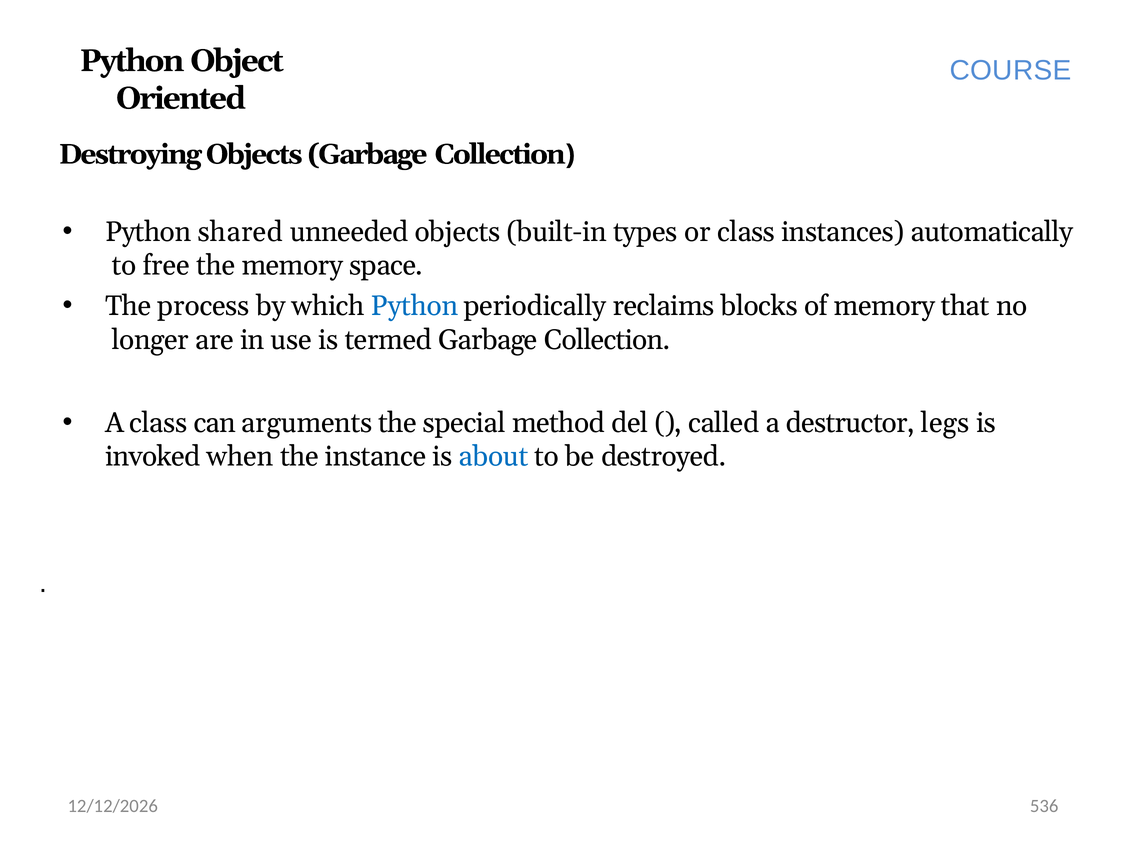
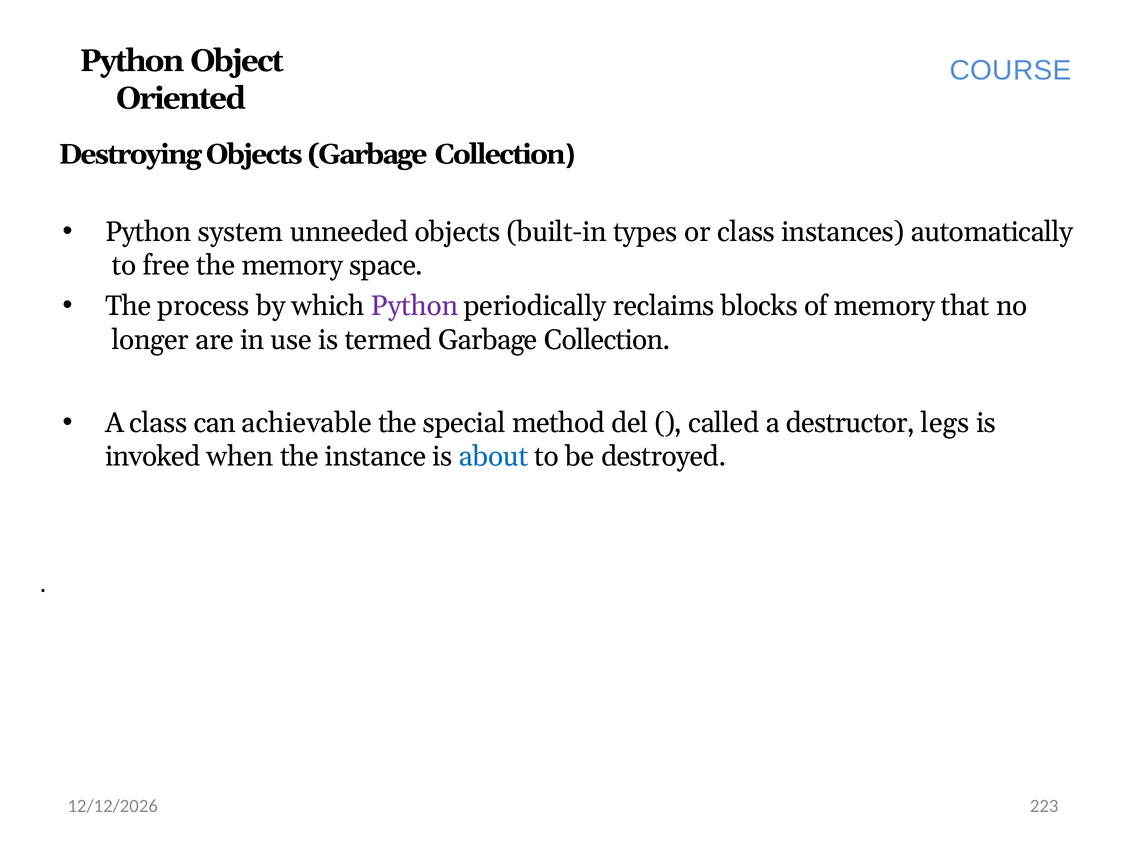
shared: shared -> system
Python at (414, 306) colour: blue -> purple
arguments: arguments -> achievable
536: 536 -> 223
